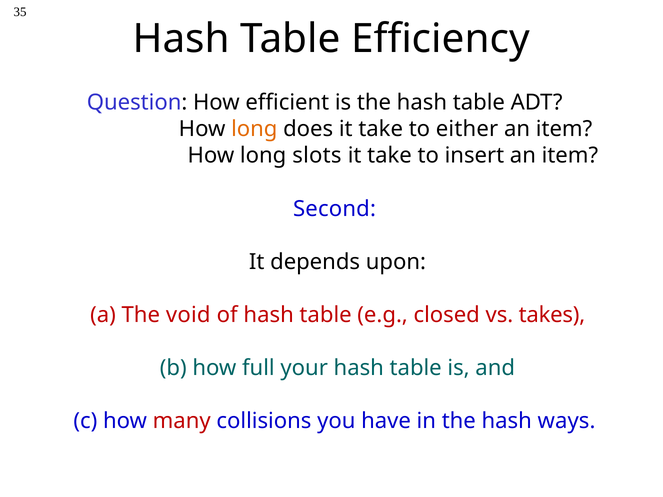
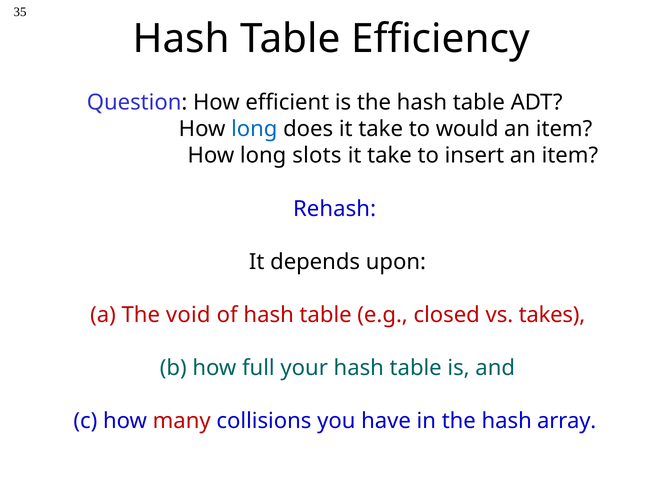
long at (254, 129) colour: orange -> blue
either: either -> would
Second: Second -> Rehash
ways: ways -> array
